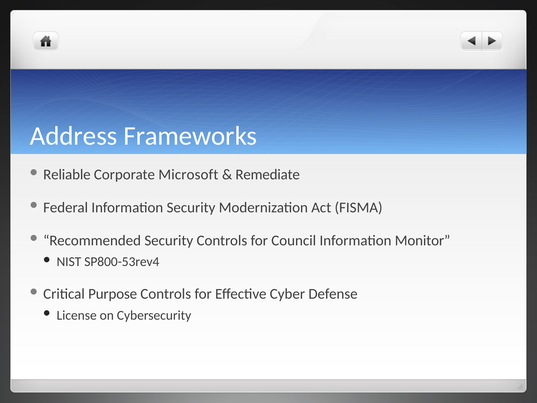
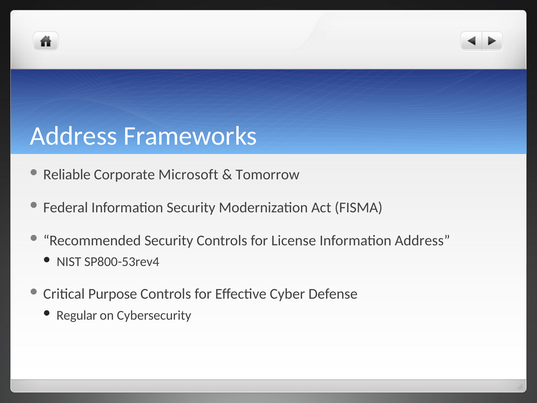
Remediate: Remediate -> Tomorrow
Council: Council -> License
Information Monitor: Monitor -> Address
License: License -> Regular
